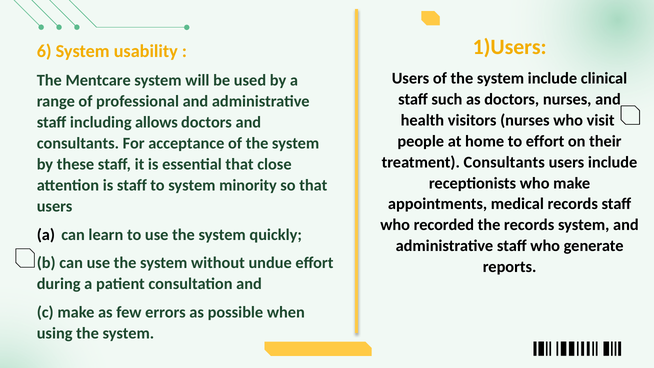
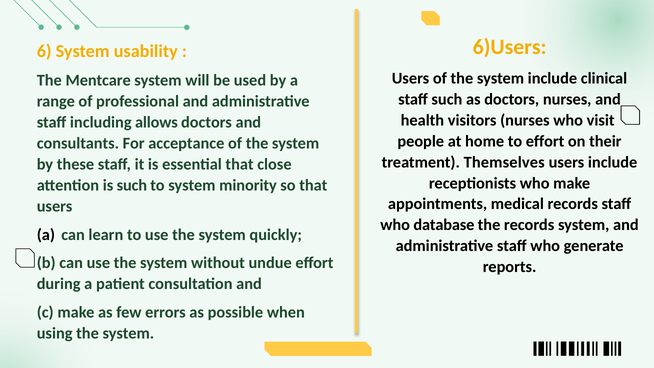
1)Users: 1)Users -> 6)Users
treatment Consultants: Consultants -> Themselves
is staff: staff -> such
recorded: recorded -> database
